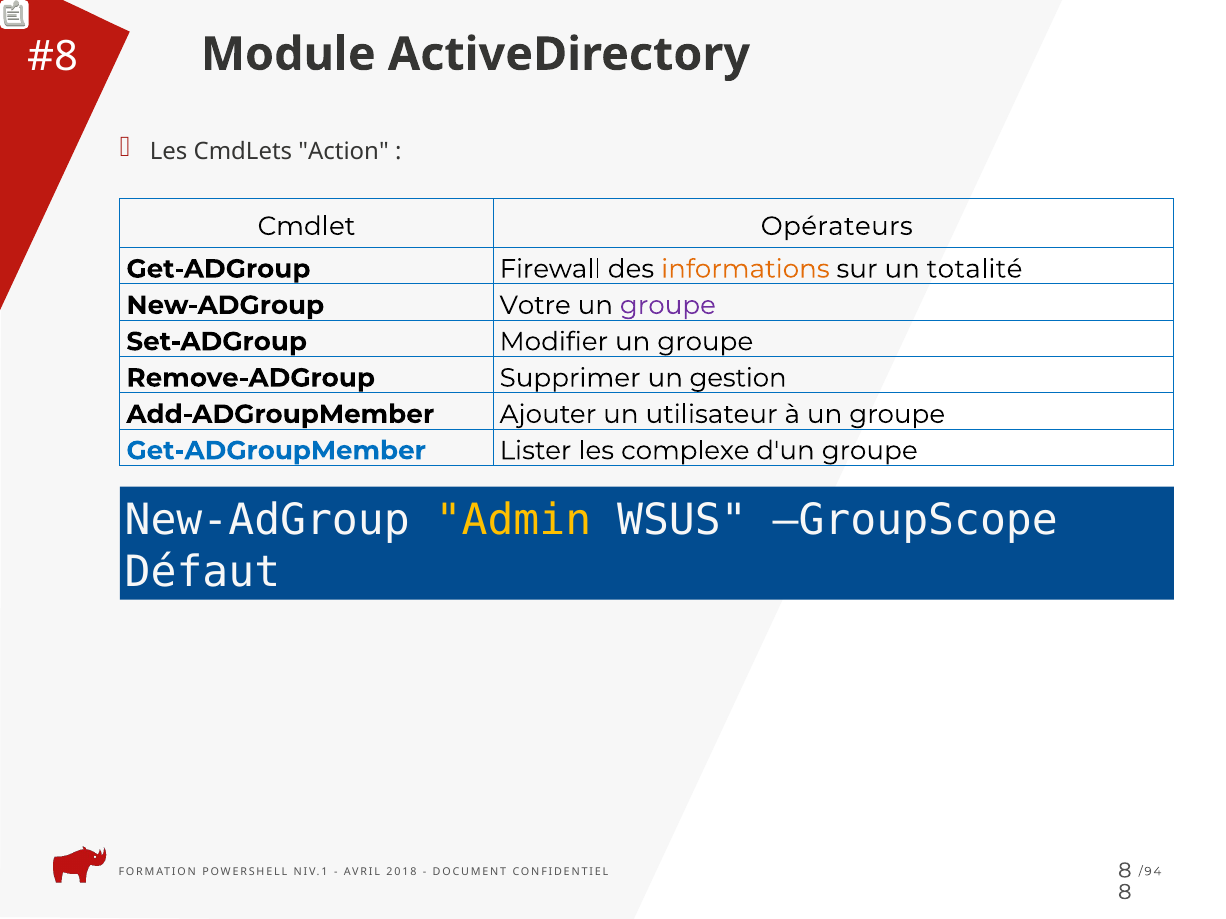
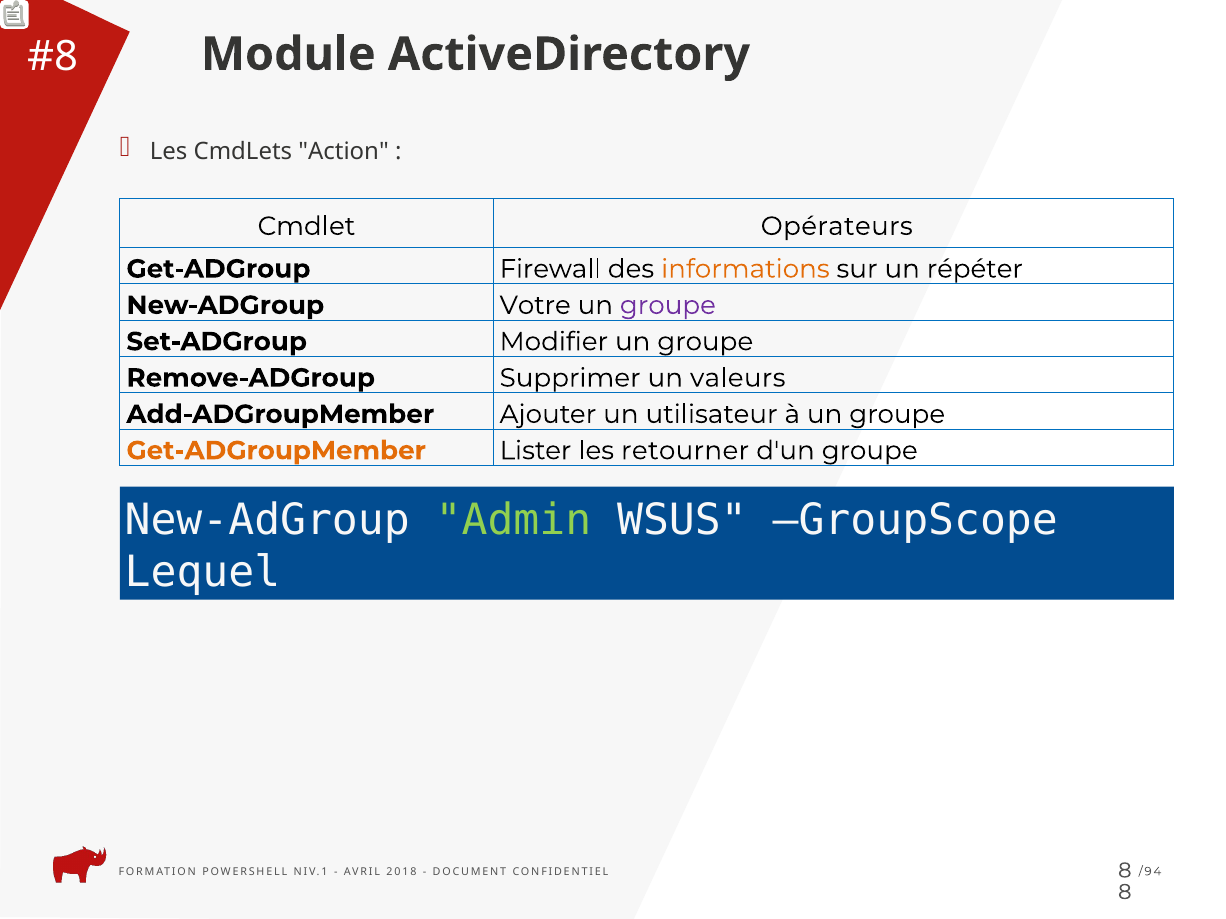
totalité: totalité -> répéter
gestion: gestion -> valeurs
Get-ADGroupMember colour: blue -> orange
complexe: complexe -> retourner
Admin colour: yellow -> light green
Défaut: Défaut -> Lequel
